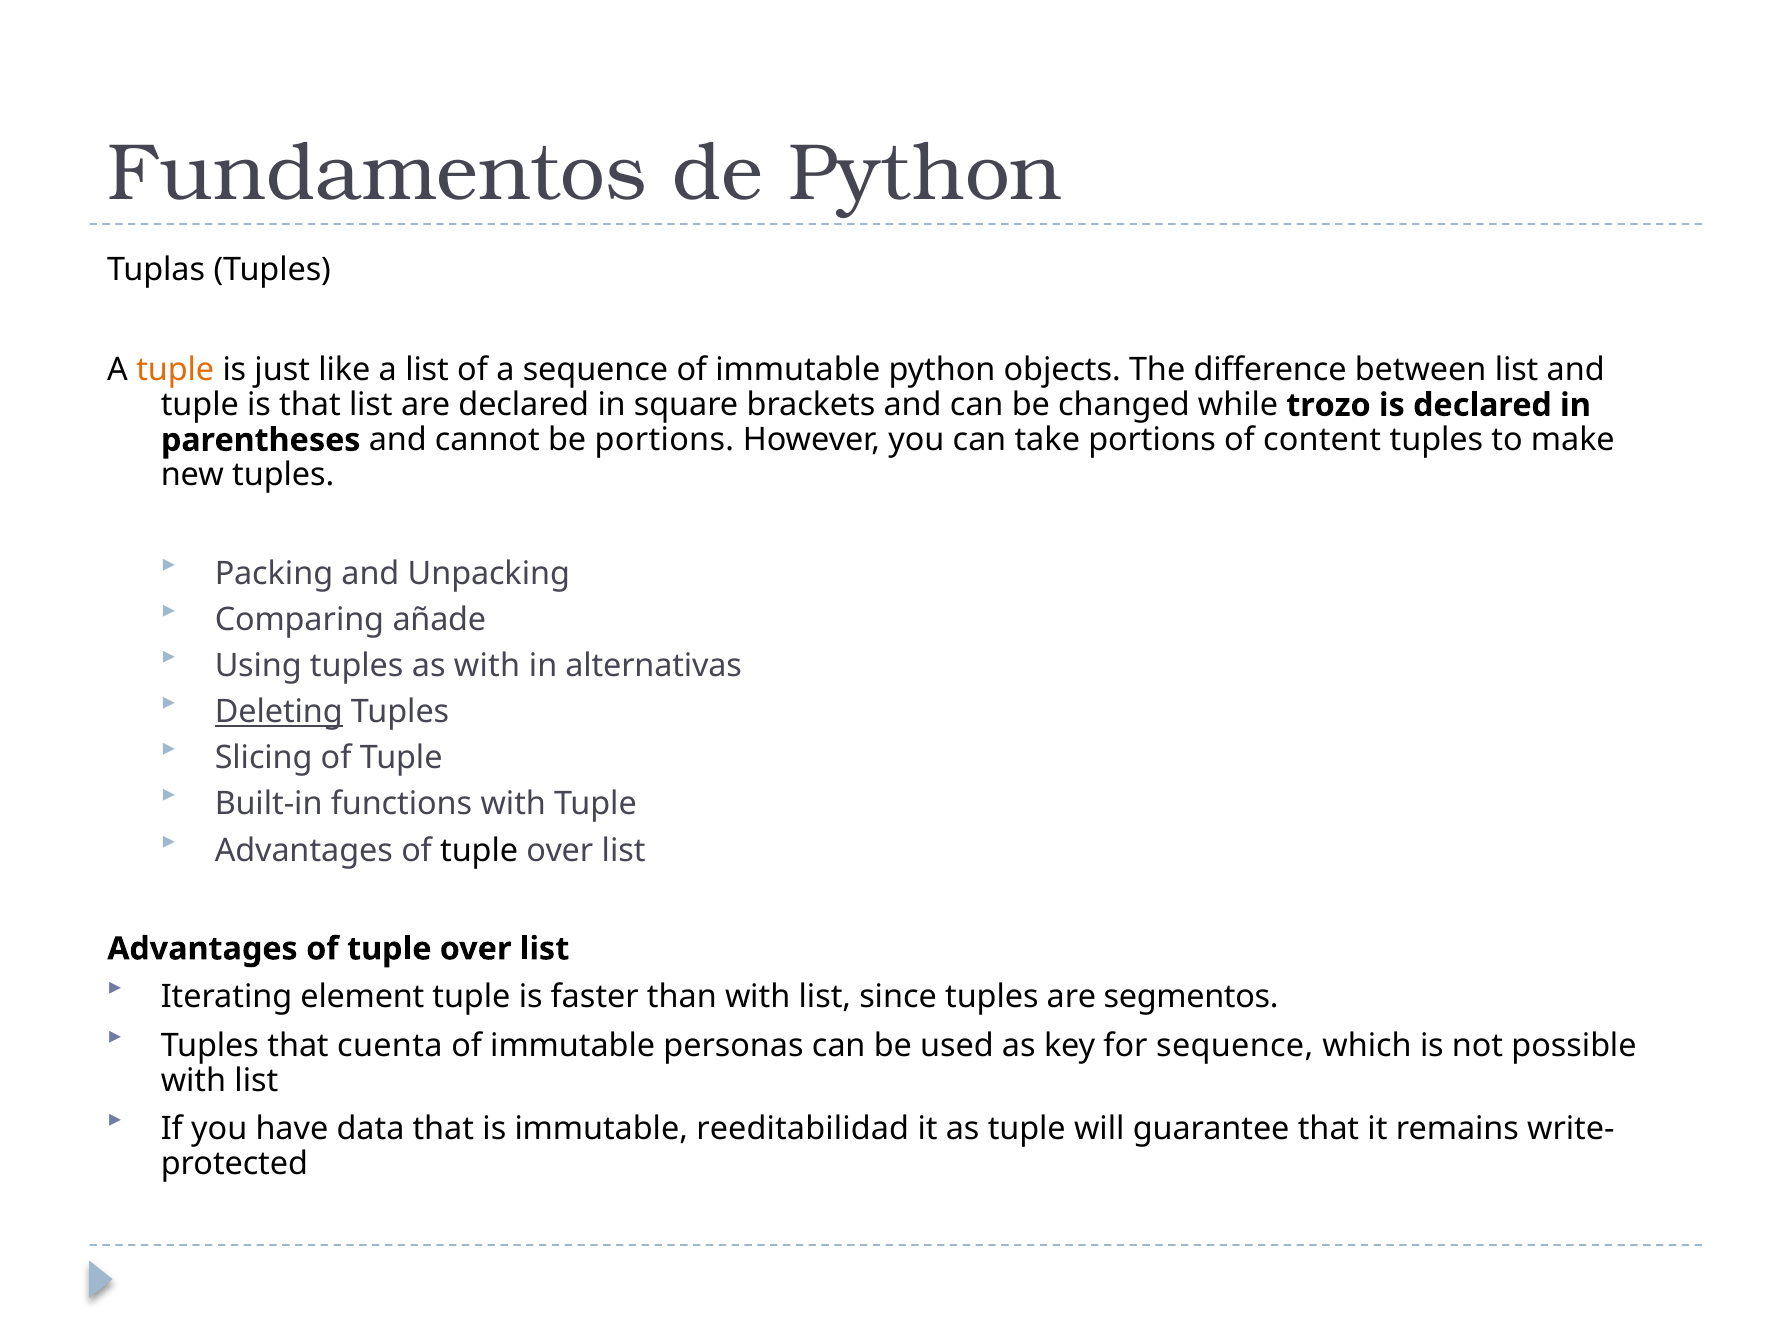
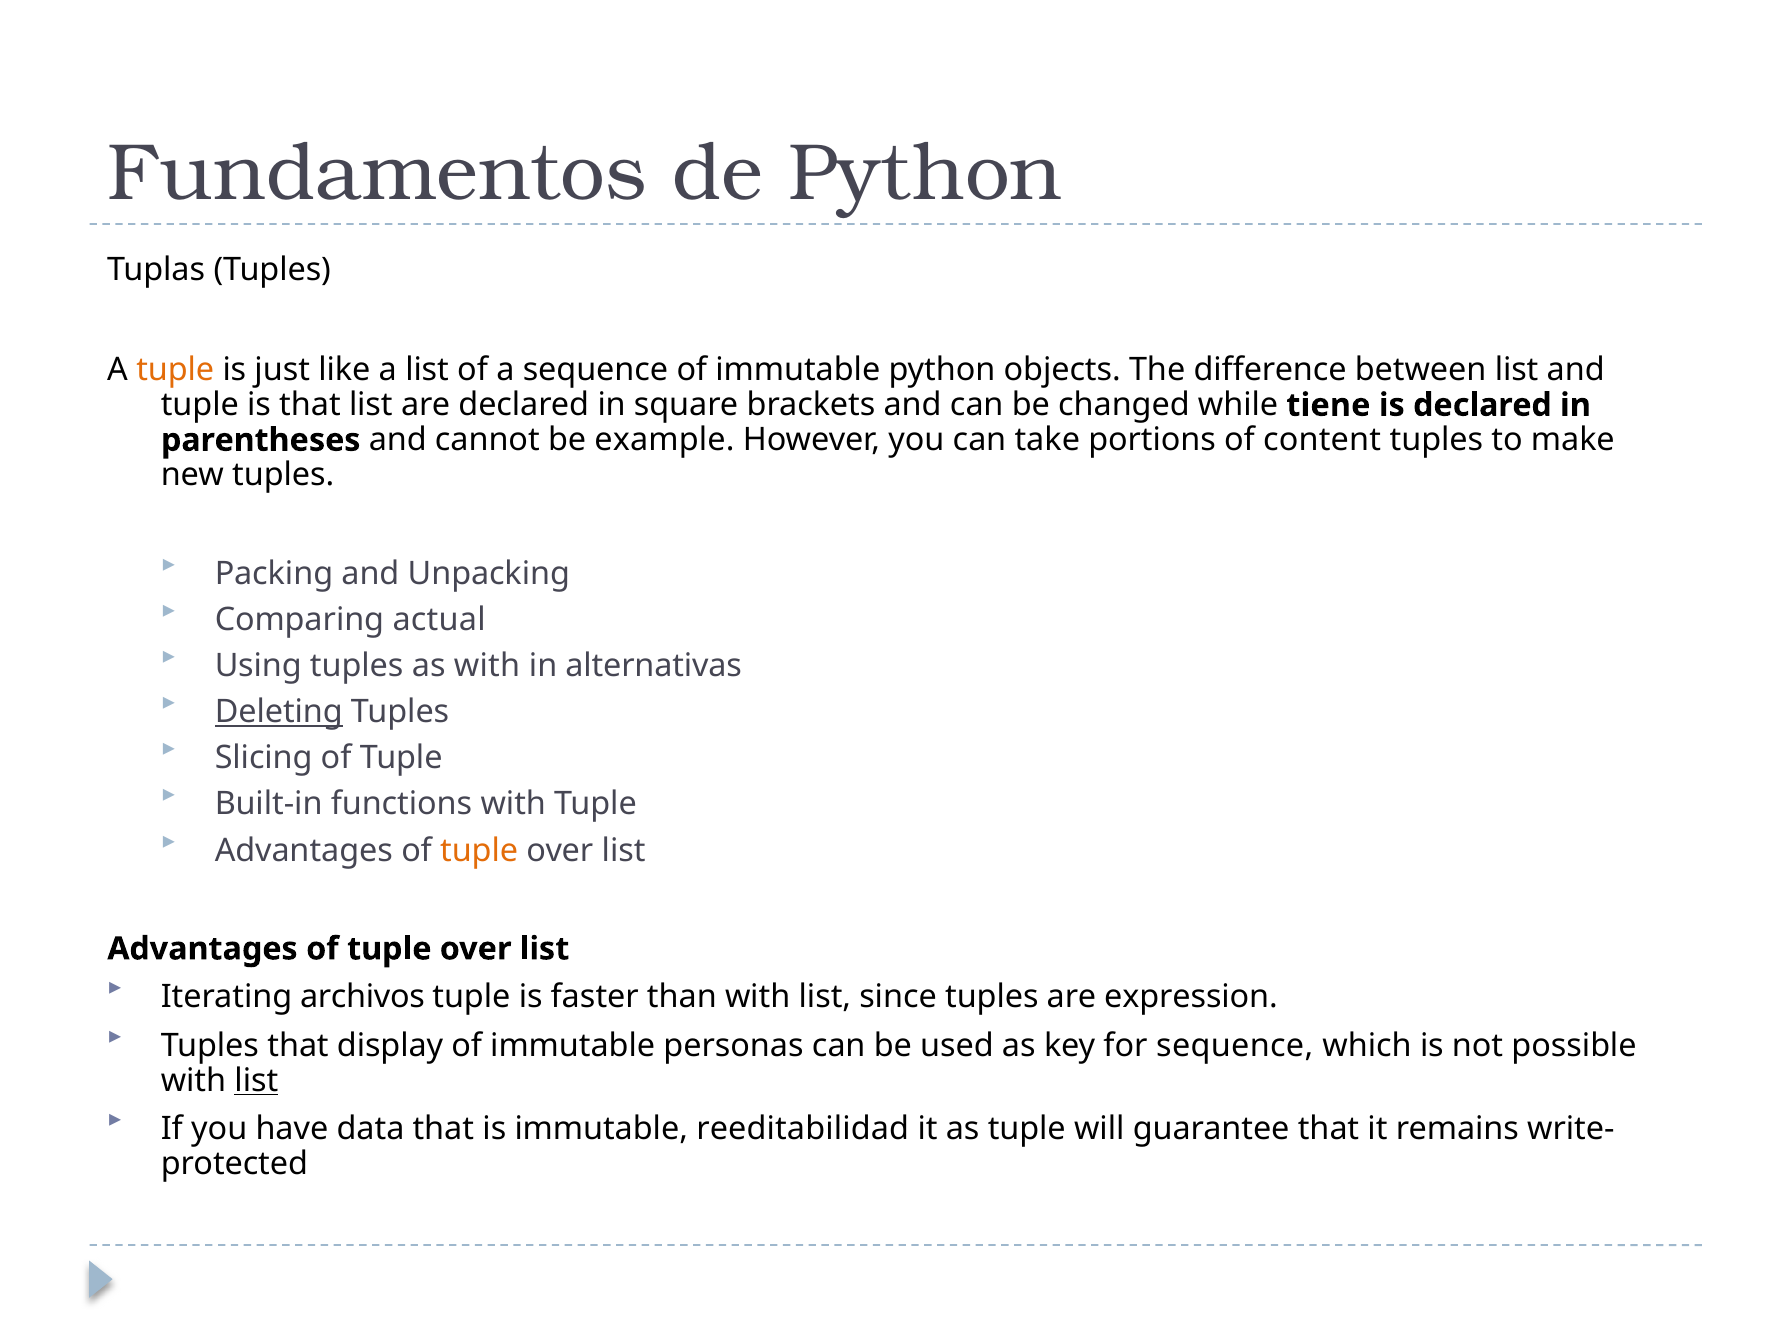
trozo: trozo -> tiene
be portions: portions -> example
añade: añade -> actual
tuple at (479, 850) colour: black -> orange
element: element -> archivos
segmentos: segmentos -> expression
cuenta: cuenta -> display
list at (256, 1081) underline: none -> present
